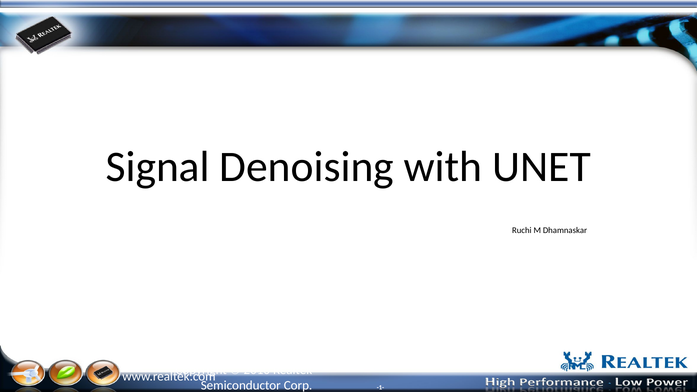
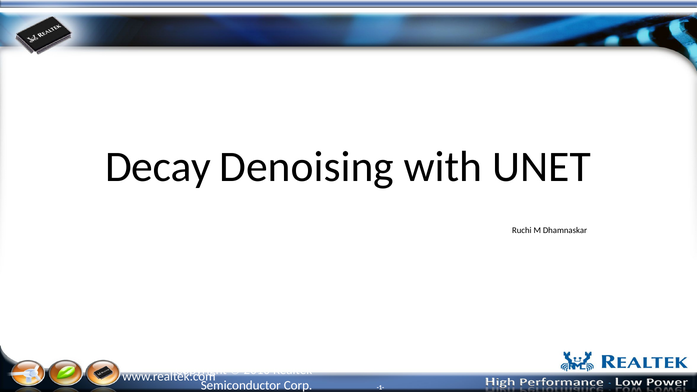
Signal: Signal -> Decay
